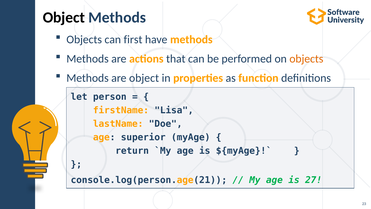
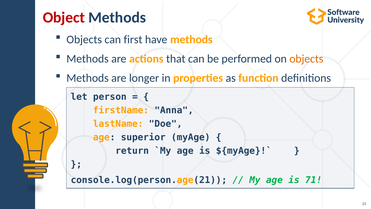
Object at (64, 18) colour: black -> red
are object: object -> longer
Lisa: Lisa -> Anna
27: 27 -> 71
